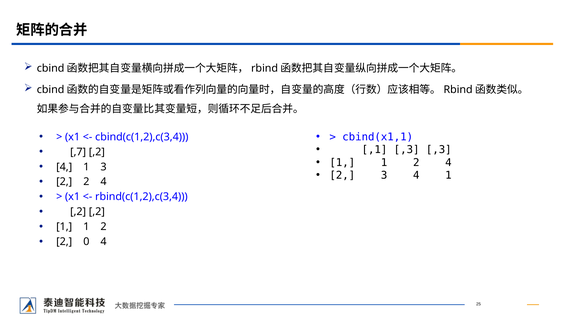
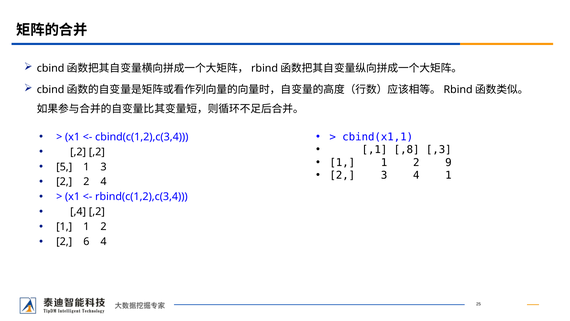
,1 ,3: ,3 -> ,8
,7 at (78, 152): ,7 -> ,2
1 2 4: 4 -> 9
4 at (64, 167): 4 -> 5
,2 at (78, 211): ,2 -> ,4
0: 0 -> 6
